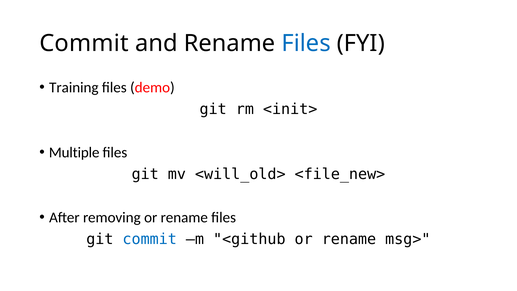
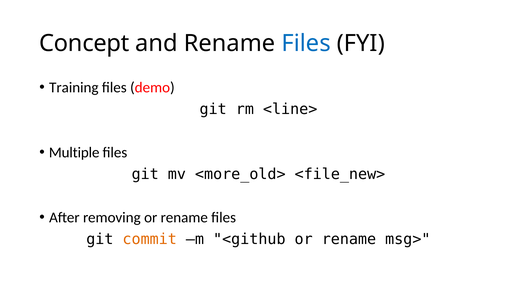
Commit at (84, 43): Commit -> Concept
<init>: <init> -> <line>
<will_old>: <will_old> -> <more_old>
commit at (150, 239) colour: blue -> orange
